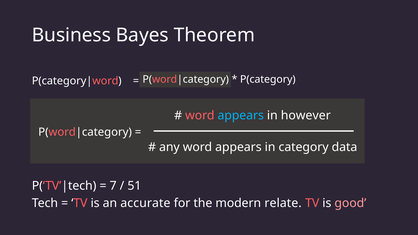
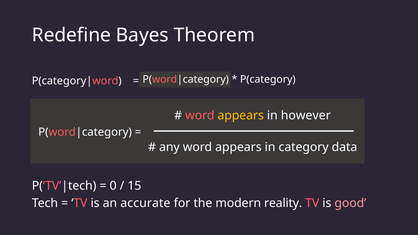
Business: Business -> Redefine
appears at (241, 116) colour: light blue -> yellow
7: 7 -> 0
51: 51 -> 15
relate: relate -> reality
